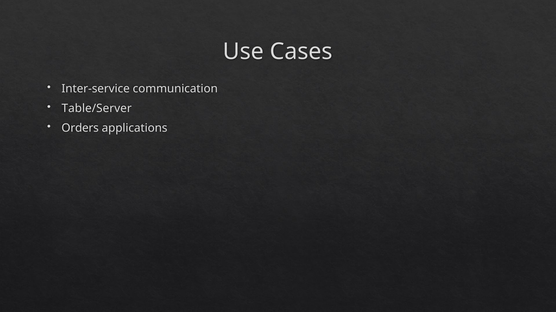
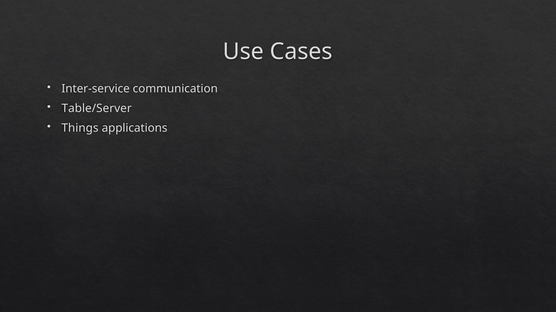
Orders: Orders -> Things
